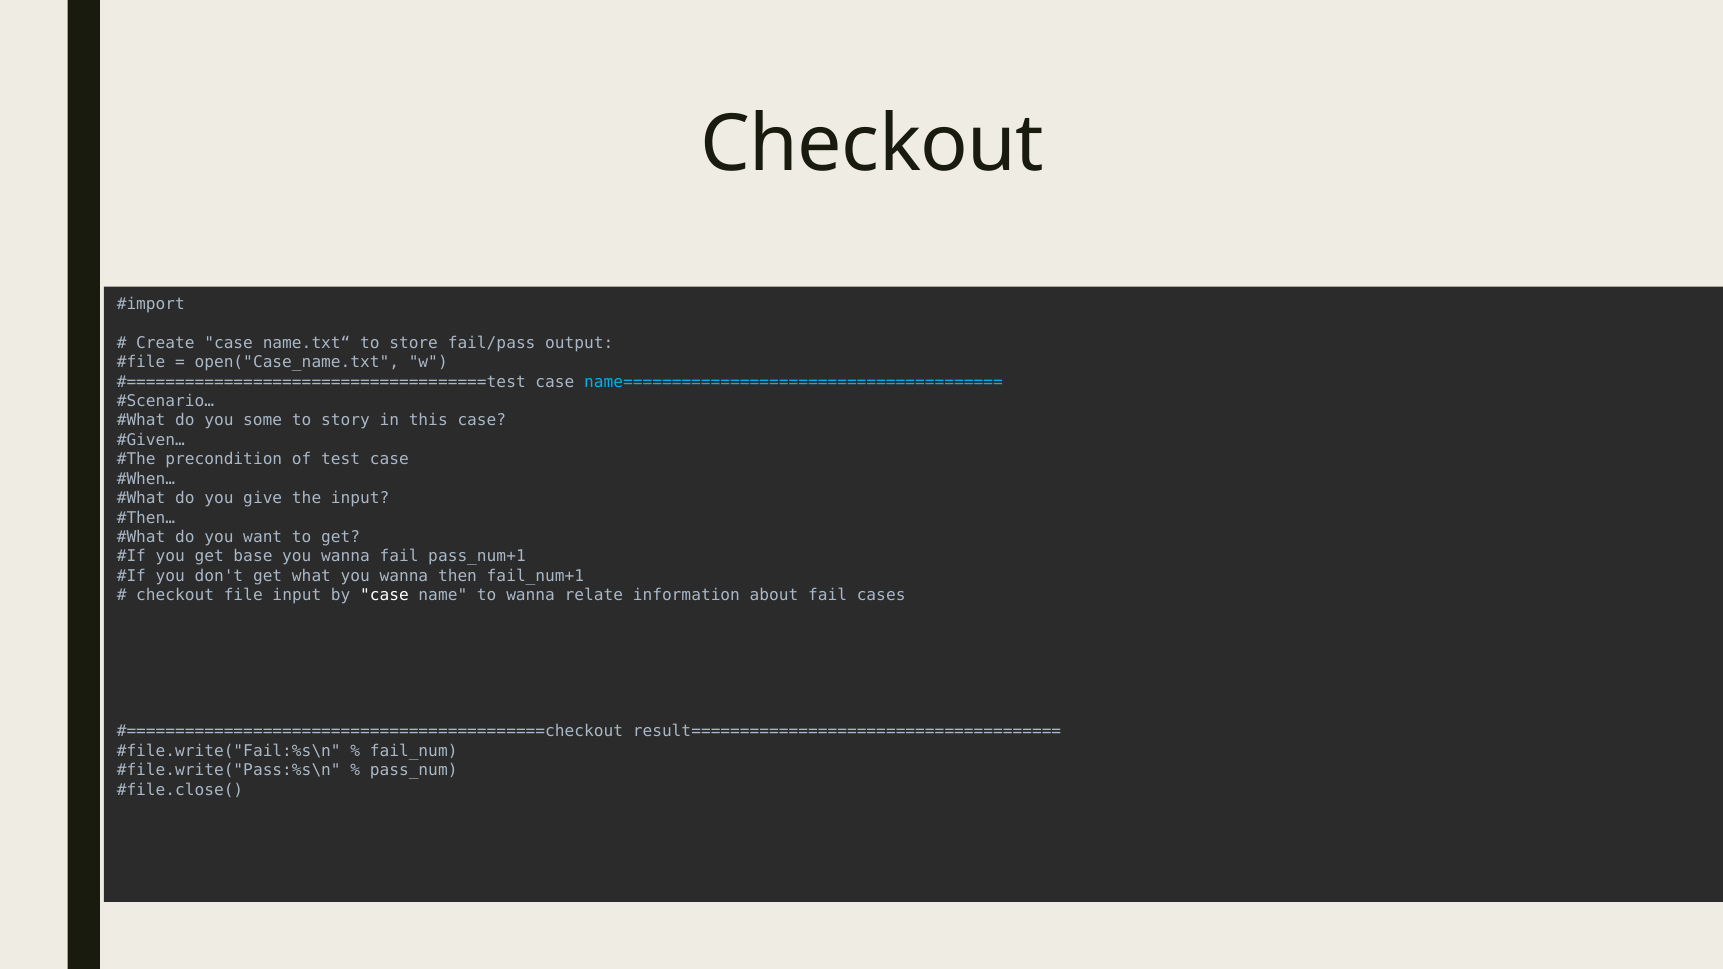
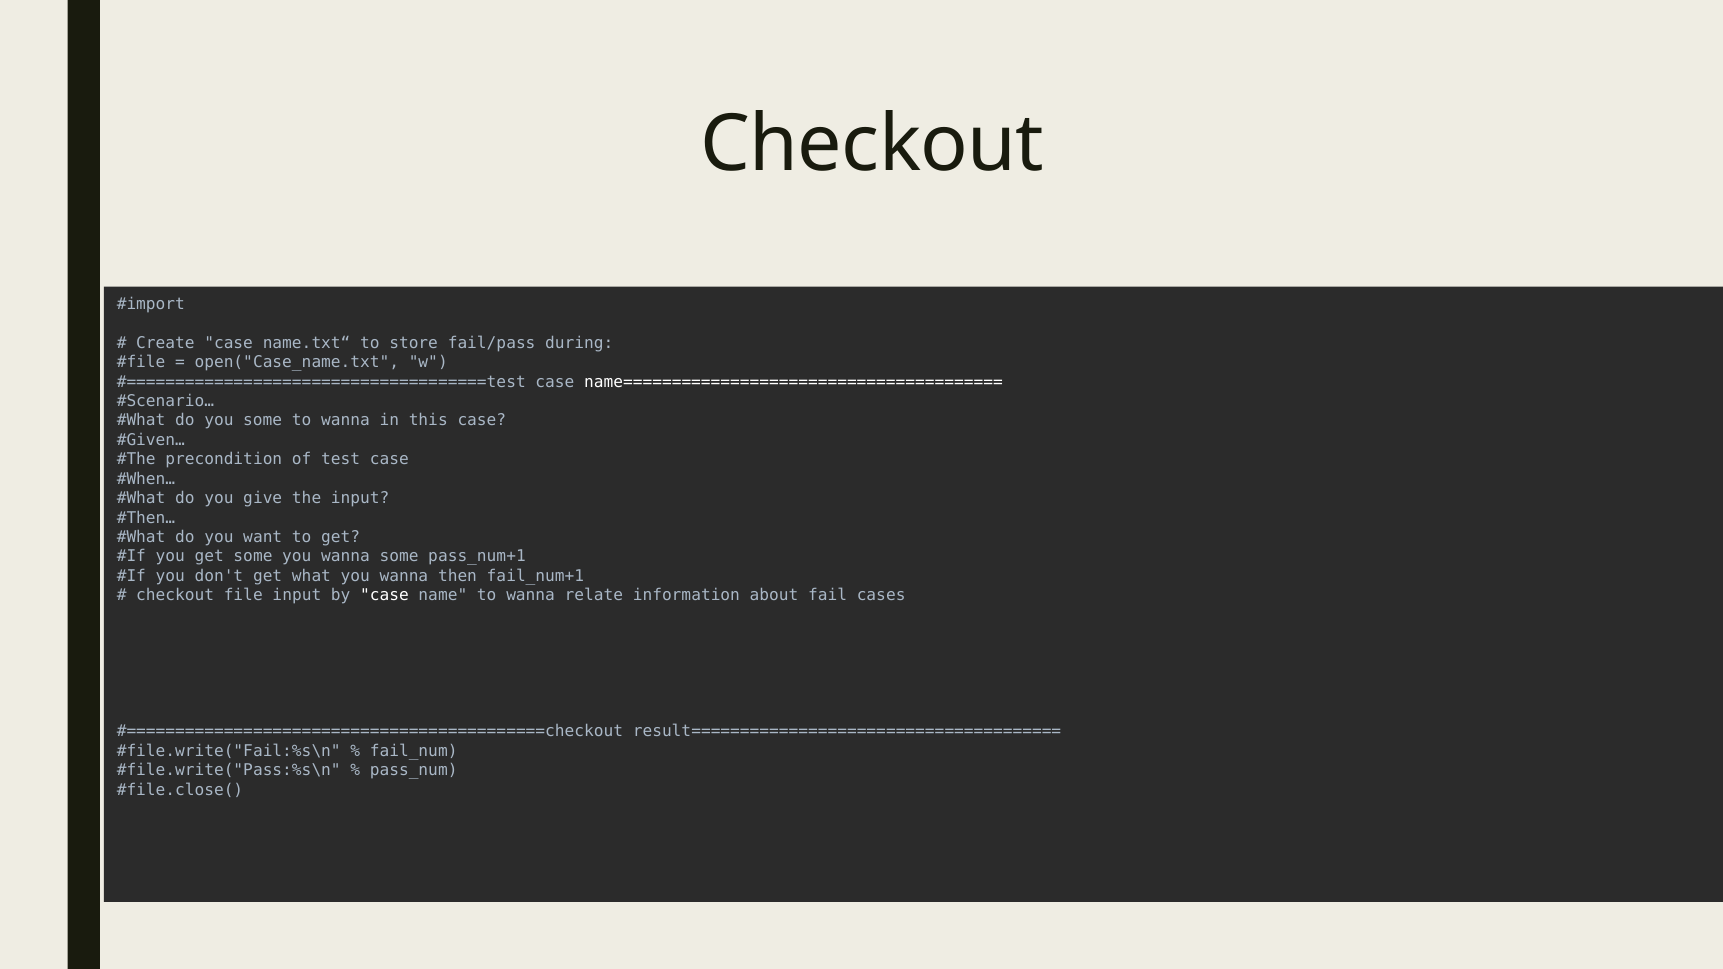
output: output -> during
name======================================= colour: light blue -> white
story at (346, 421): story -> wanna
get base: base -> some
wanna fail: fail -> some
